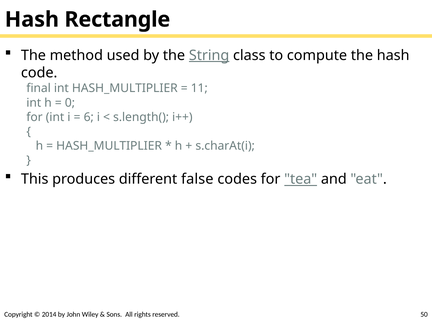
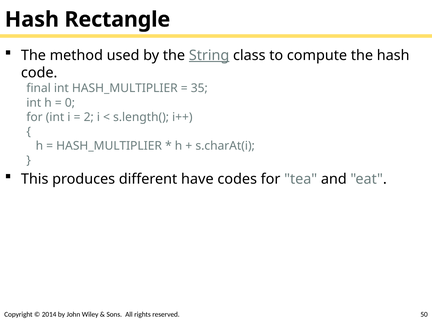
11: 11 -> 35
6: 6 -> 2
false: false -> have
tea underline: present -> none
